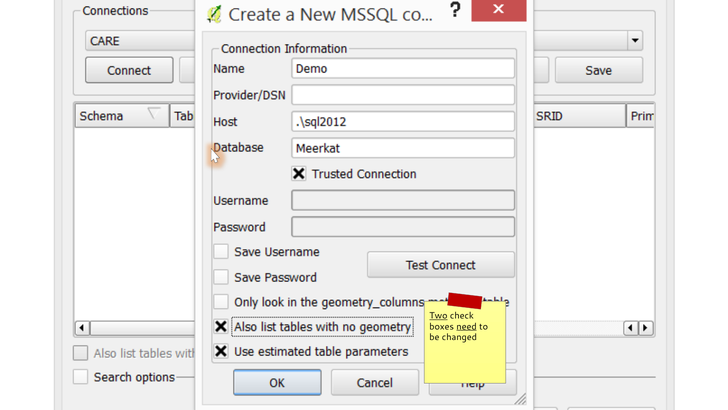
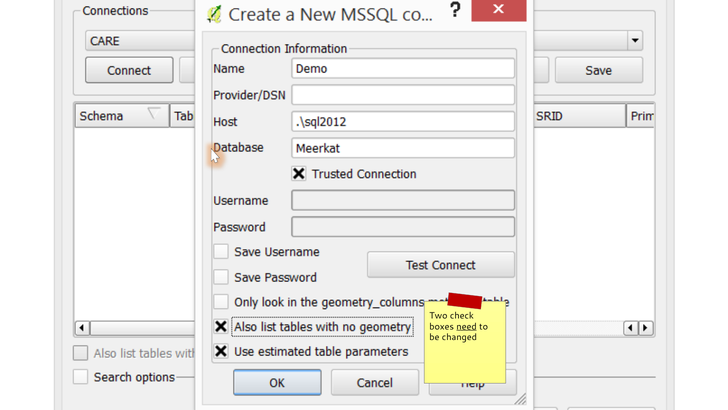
Two underline: present -> none
